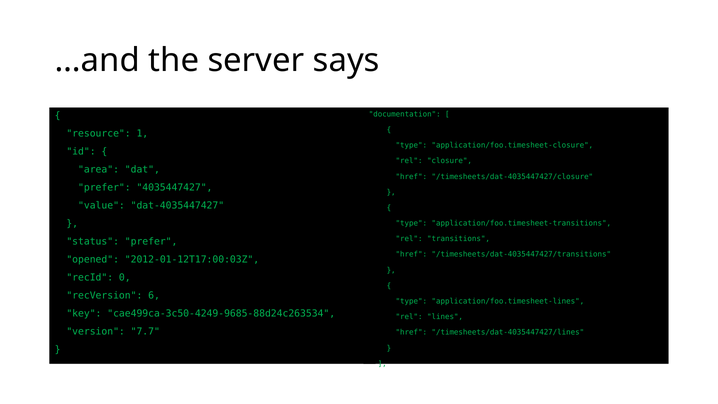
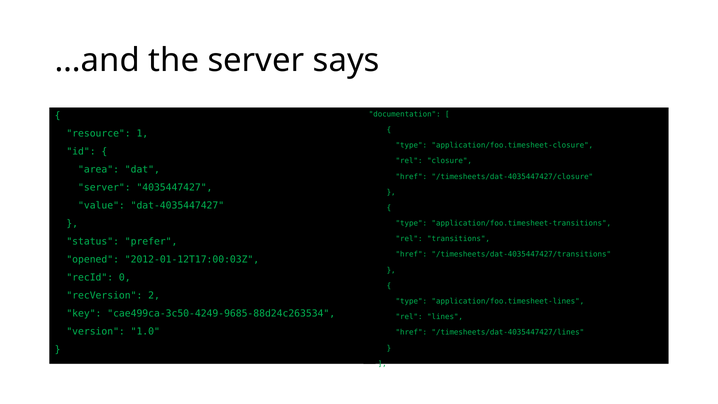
prefer at (104, 187): prefer -> server
6: 6 -> 2
7.7: 7.7 -> 1.0
